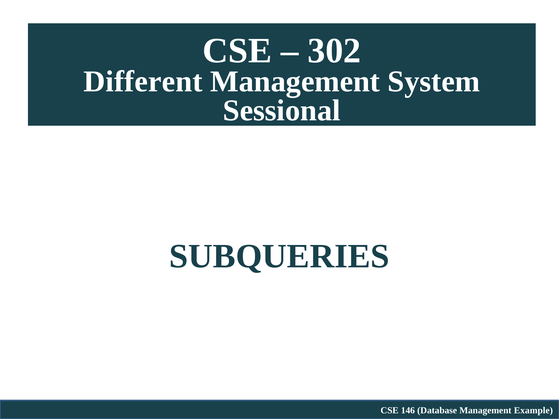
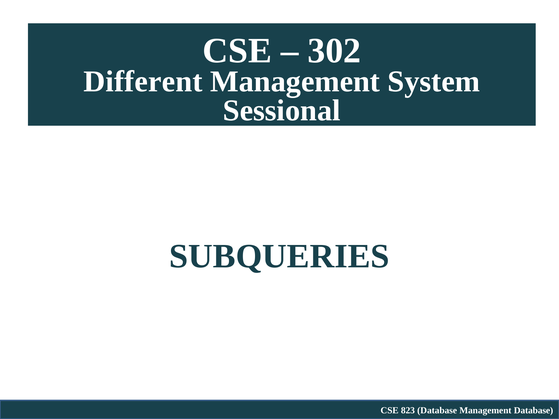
146: 146 -> 823
Management Example: Example -> Database
